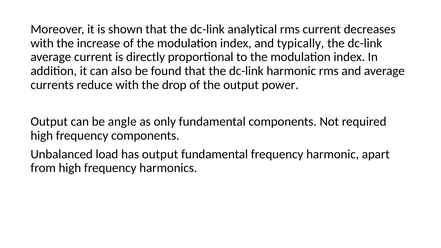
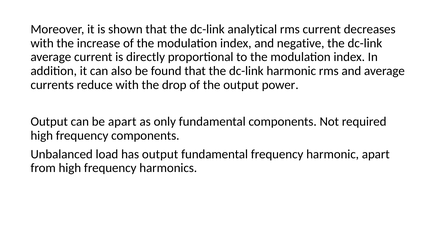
typically: typically -> negative
be angle: angle -> apart
